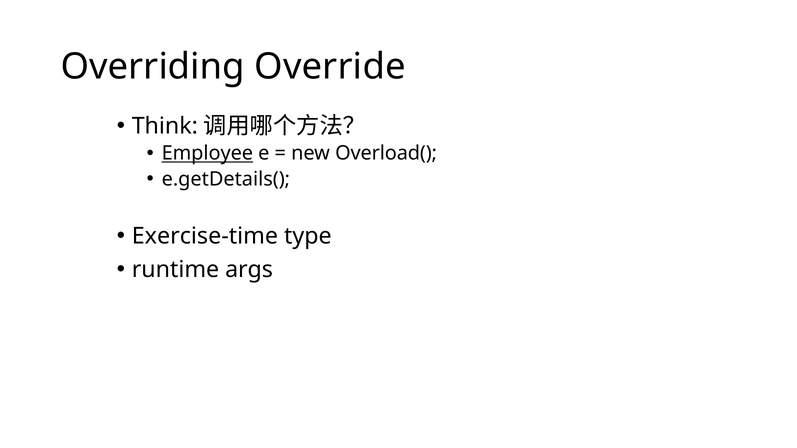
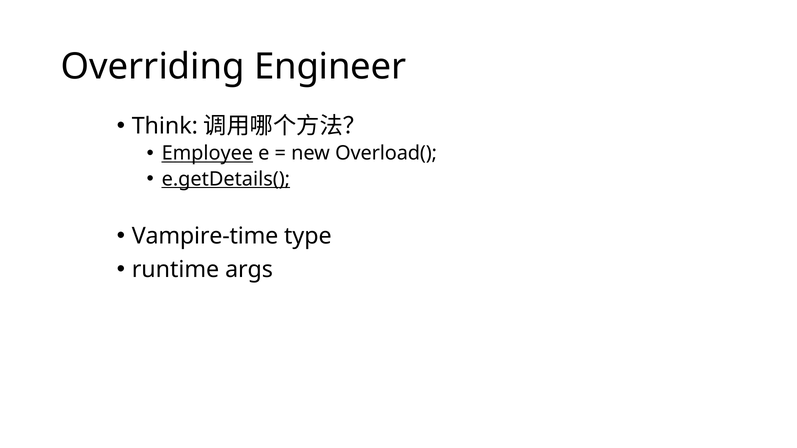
Override: Override -> Engineer
e.getDetails( underline: none -> present
Exercise-time: Exercise-time -> Vampire-time
